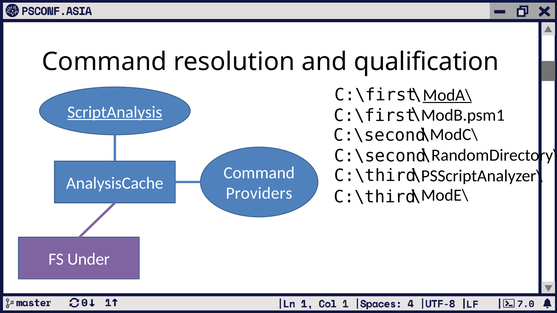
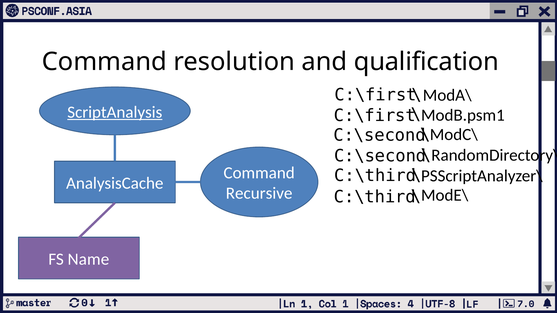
ModA\ underline: present -> none
Providers: Providers -> Recursive
Under: Under -> Name
